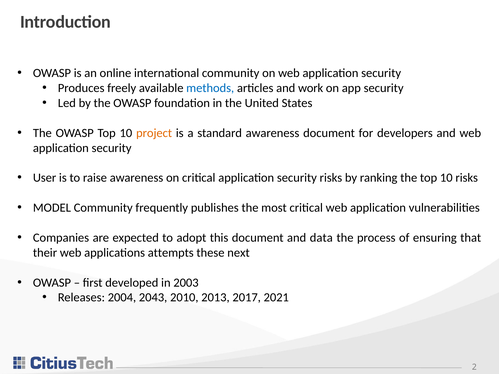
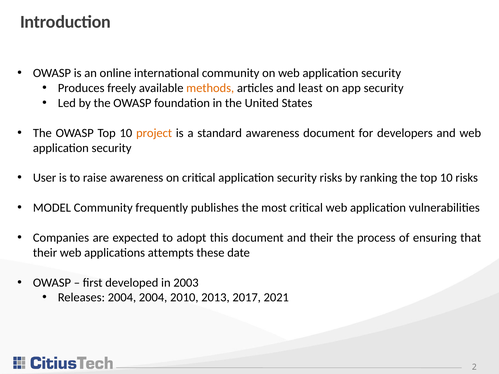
methods colour: blue -> orange
work: work -> least
and data: data -> their
next: next -> date
2004 2043: 2043 -> 2004
